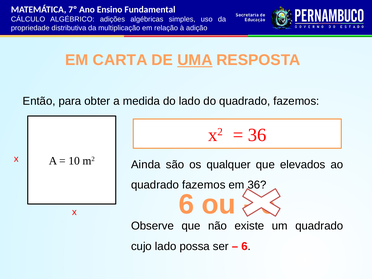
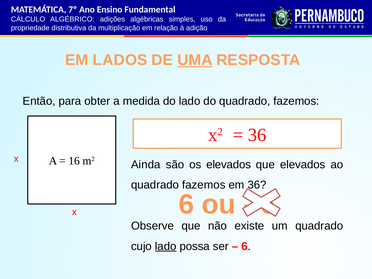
CARTA: CARTA -> LADOS
10: 10 -> 16
os qualquer: qualquer -> elevados
lado at (166, 246) underline: none -> present
